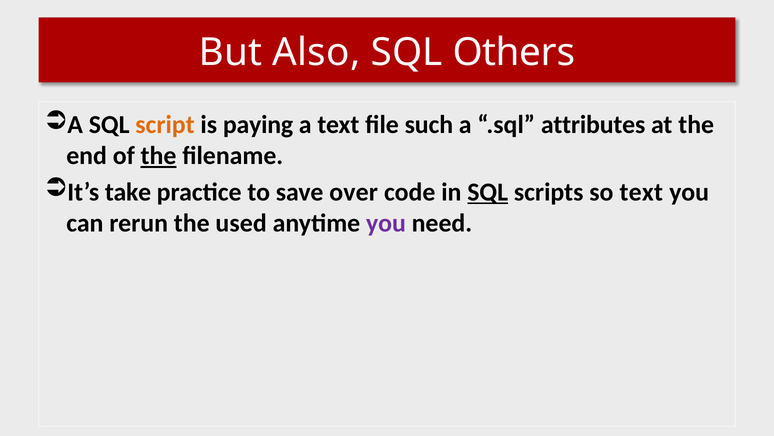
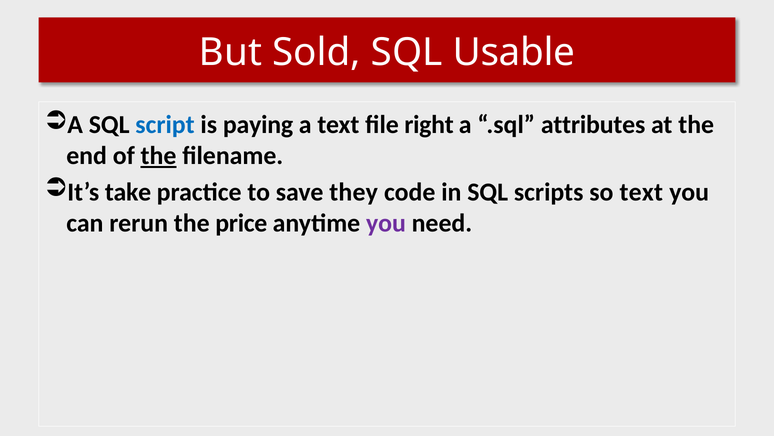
Also: Also -> Sold
Others: Others -> Usable
script colour: orange -> blue
such: such -> right
over: over -> they
SQL at (488, 192) underline: present -> none
used: used -> price
